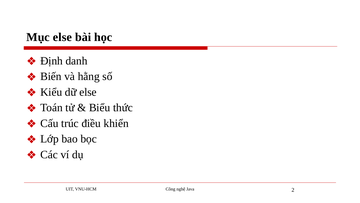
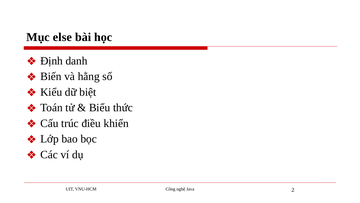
dữ else: else -> biệt
